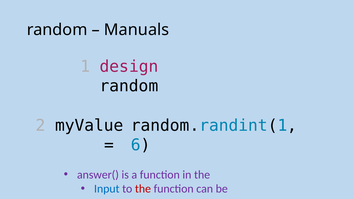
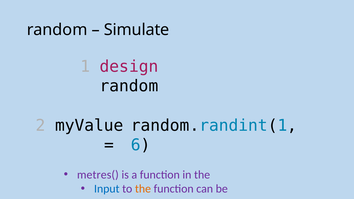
Manuals: Manuals -> Simulate
answer(: answer( -> metres(
the at (143, 189) colour: red -> orange
